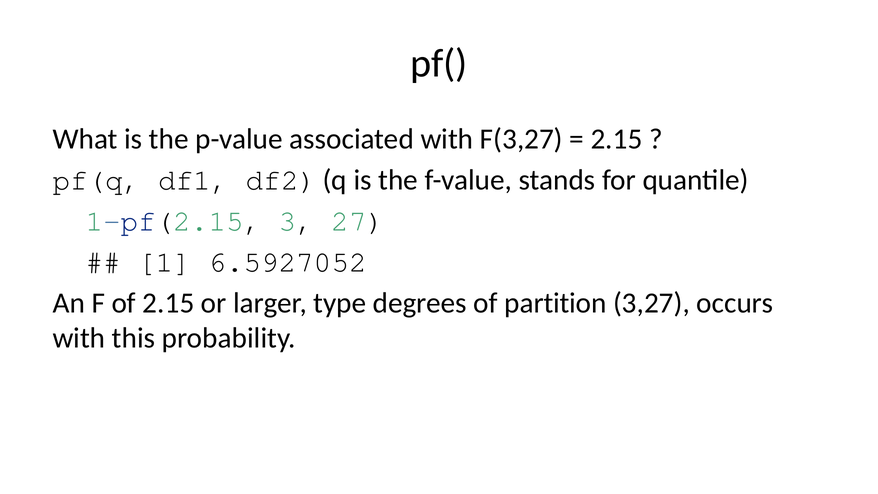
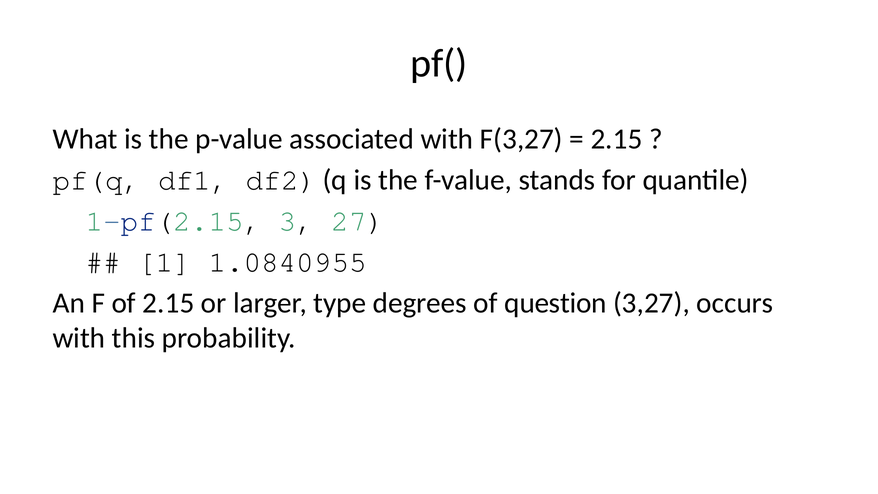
6.5927052: 6.5927052 -> 1.0840955
partition: partition -> question
